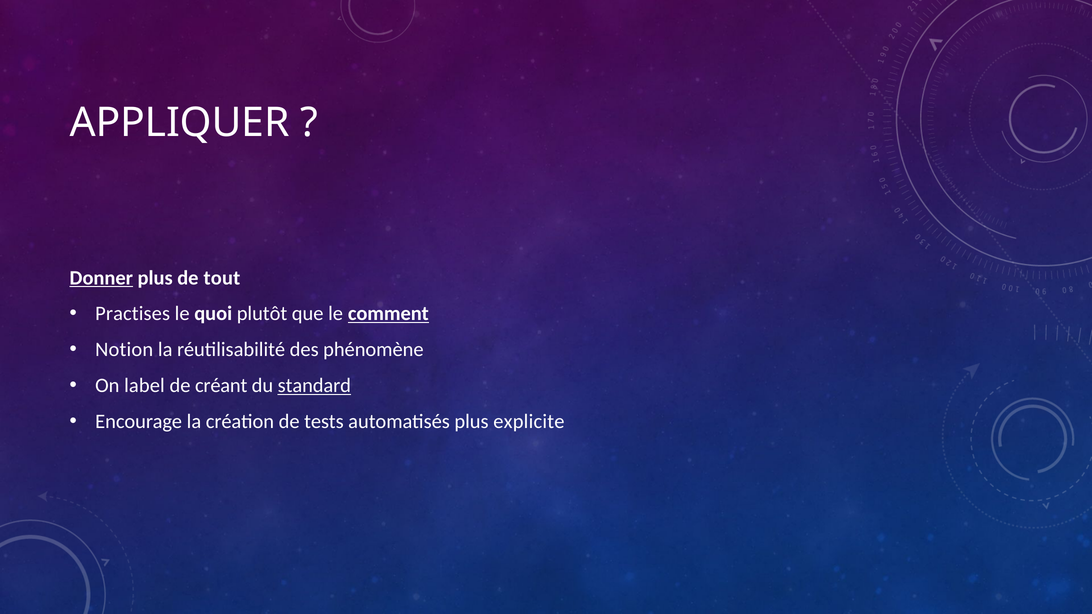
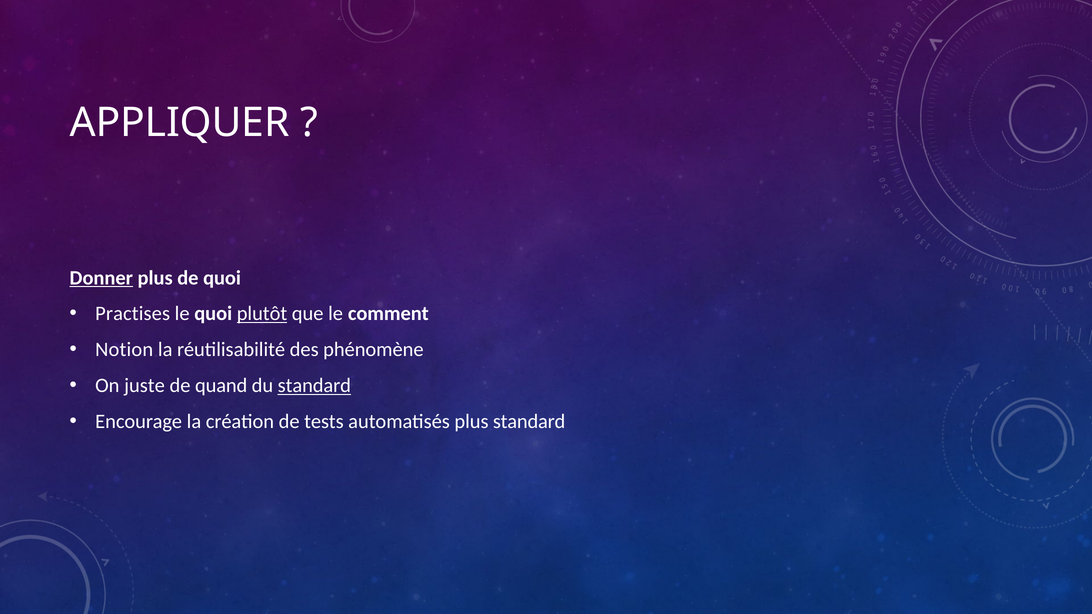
de tout: tout -> quoi
plutôt underline: none -> present
comment underline: present -> none
label: label -> juste
créant: créant -> quand
plus explicite: explicite -> standard
